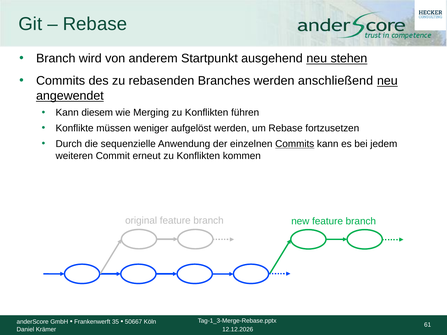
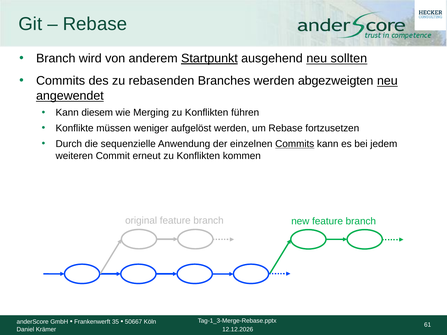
Startpunkt underline: none -> present
stehen: stehen -> sollten
anschließend: anschließend -> abgezweigten
